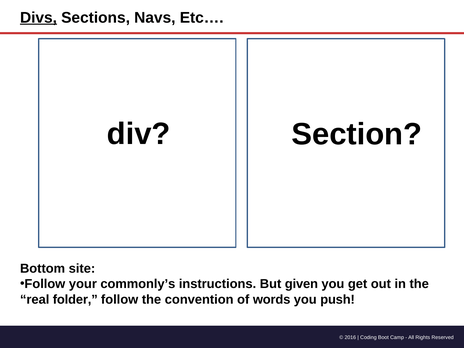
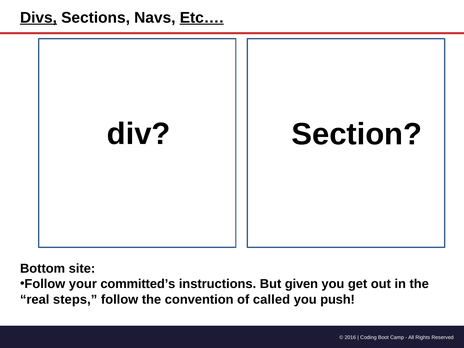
Etc… underline: none -> present
commonly’s: commonly’s -> committed’s
folder: folder -> steps
words: words -> called
